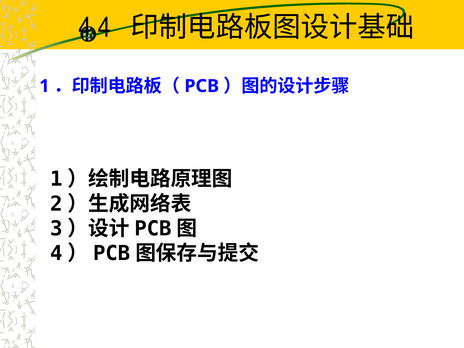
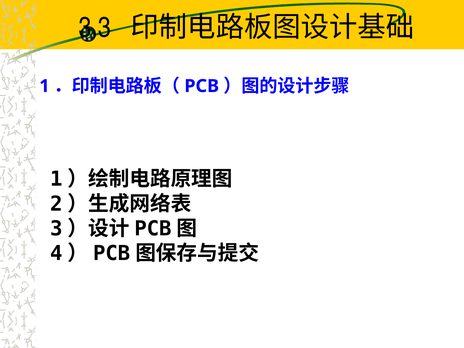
4.4: 4.4 -> 3.3
